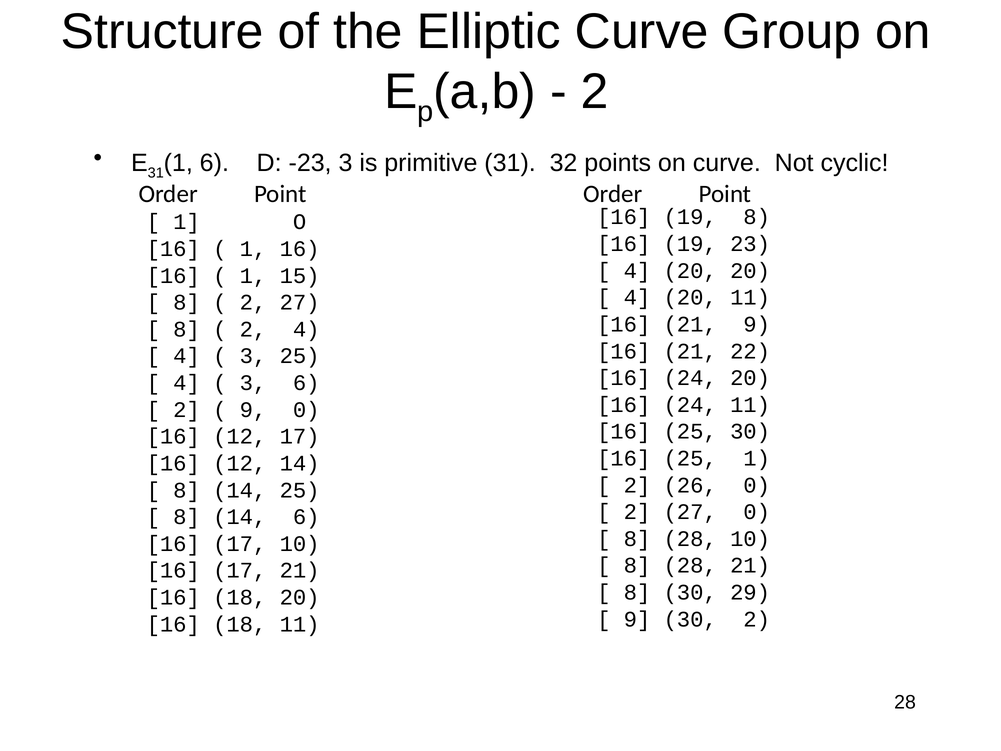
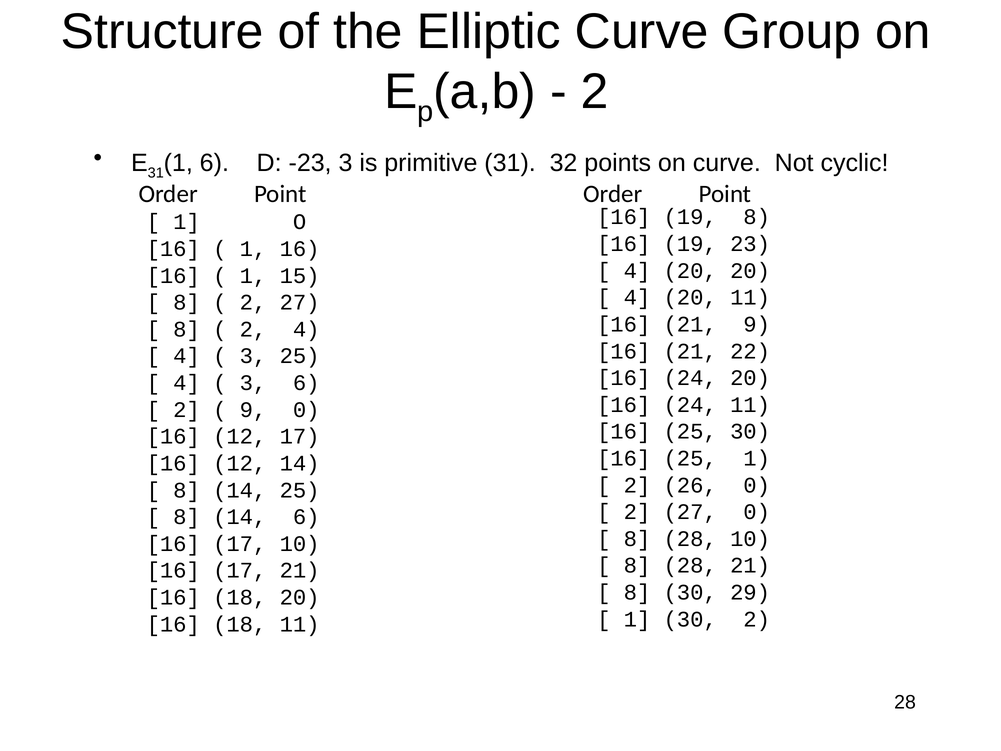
9 at (637, 619): 9 -> 1
